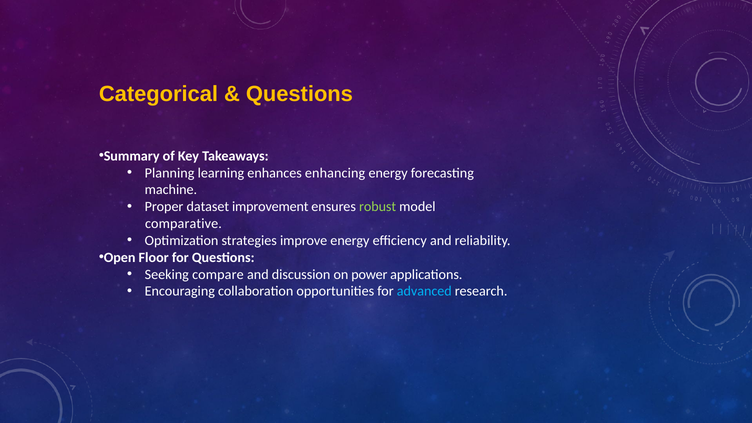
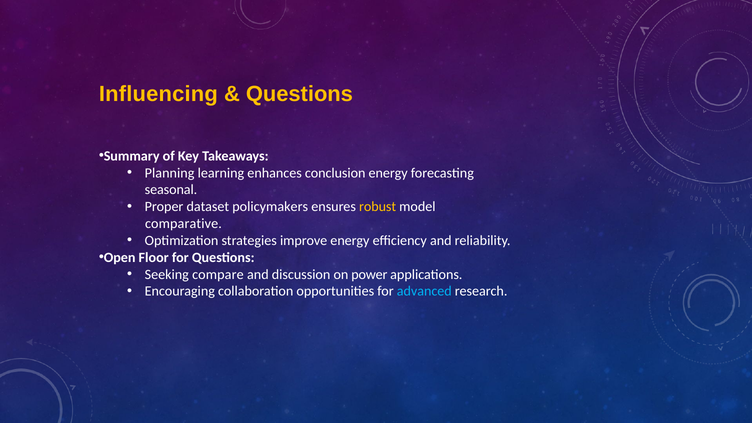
Categorical: Categorical -> Influencing
enhancing: enhancing -> conclusion
machine: machine -> seasonal
improvement: improvement -> policymakers
robust colour: light green -> yellow
